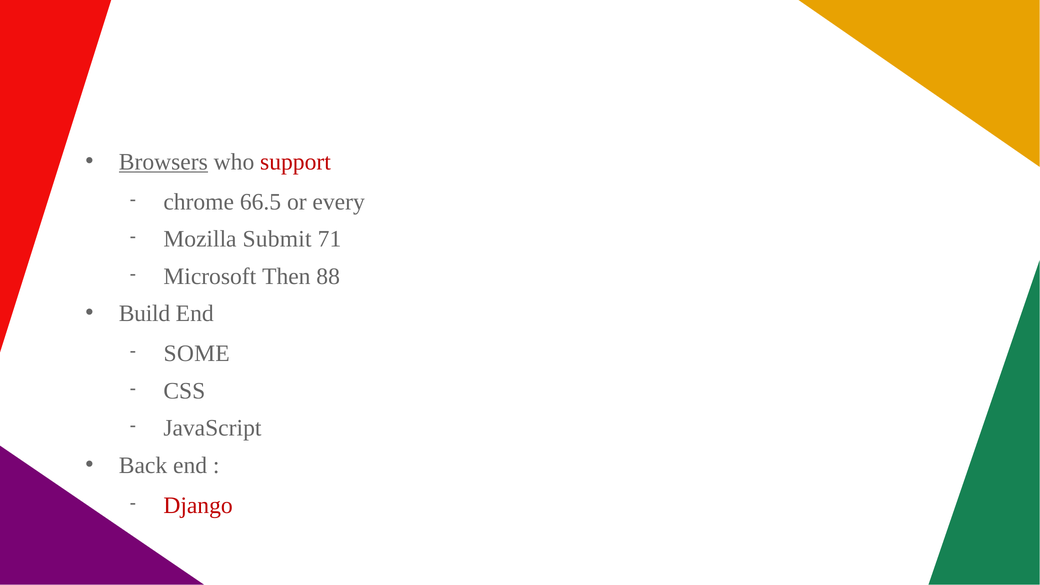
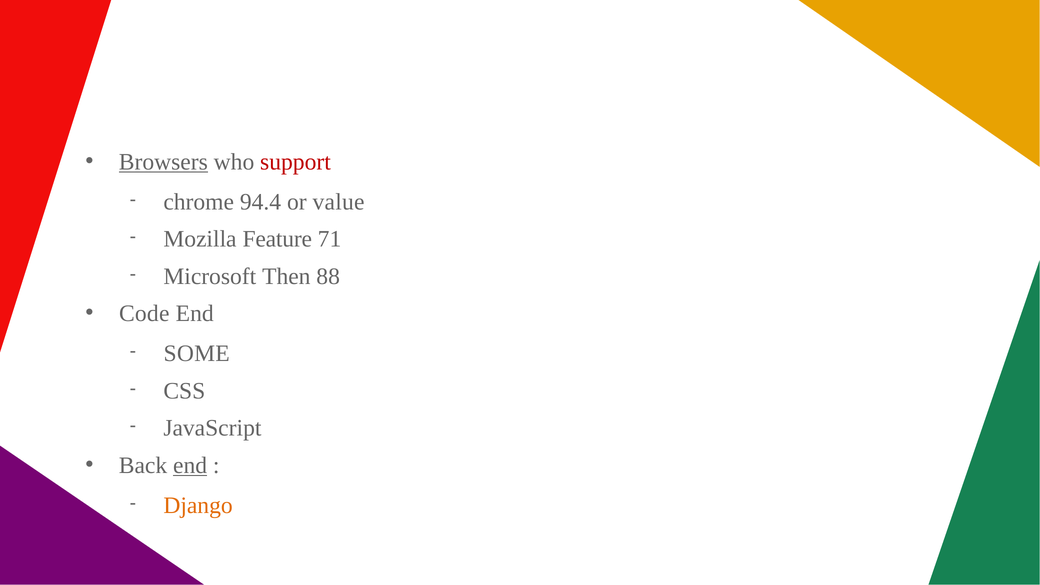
66.5: 66.5 -> 94.4
every: every -> value
Submit: Submit -> Feature
Build: Build -> Code
end at (190, 465) underline: none -> present
Django colour: red -> orange
